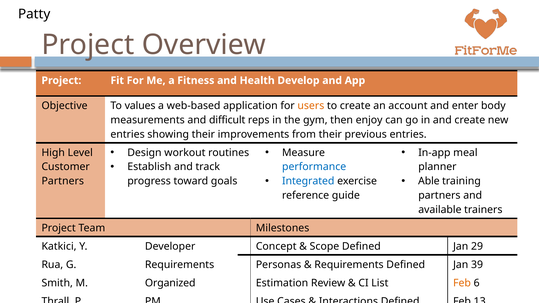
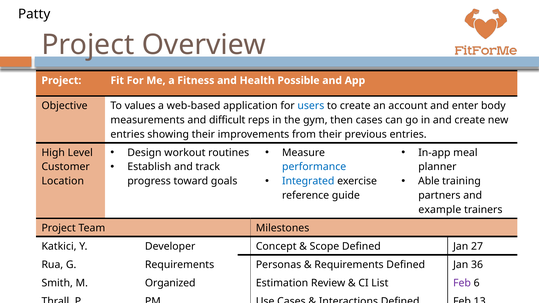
Develop: Develop -> Possible
users colour: orange -> blue
then enjoy: enjoy -> cases
Partners at (63, 181): Partners -> Location
available: available -> example
Jan 29: 29 -> 27
39: 39 -> 36
Feb at (462, 283) colour: orange -> purple
